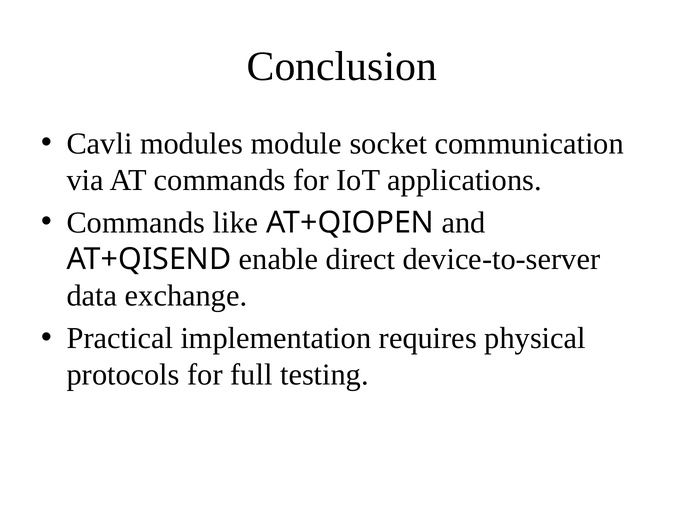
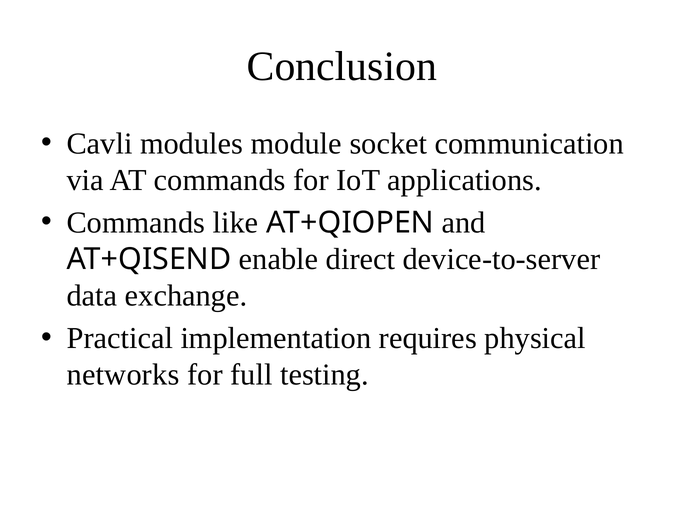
protocols: protocols -> networks
